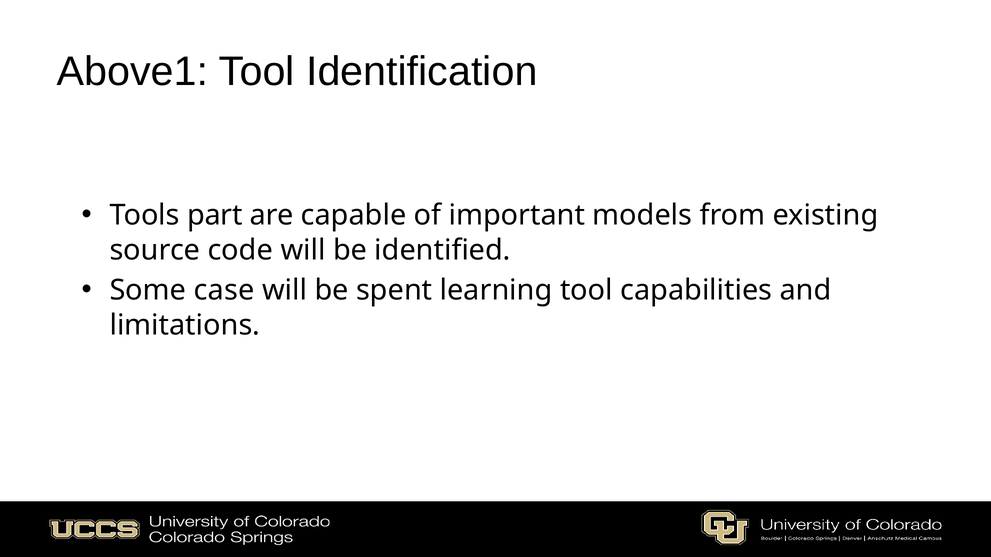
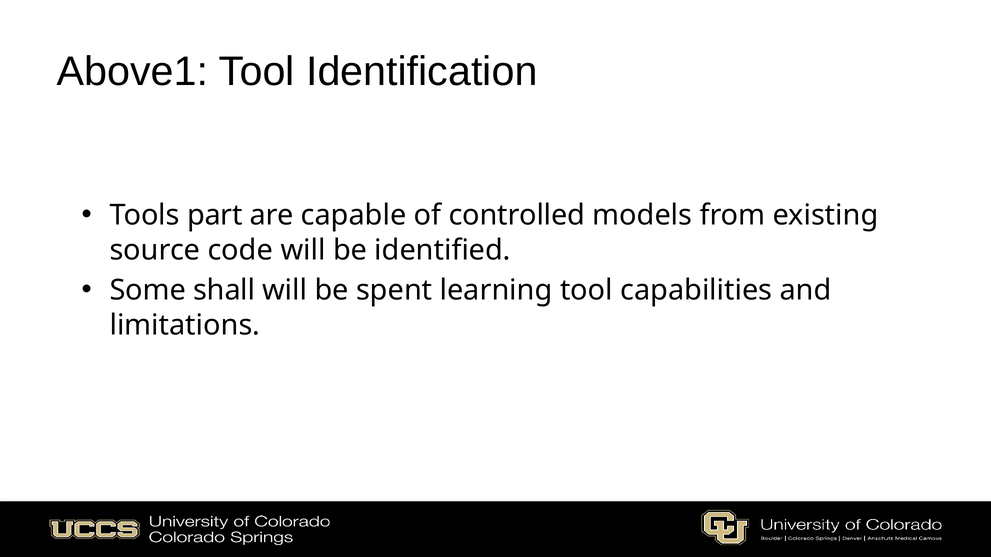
important: important -> controlled
case: case -> shall
